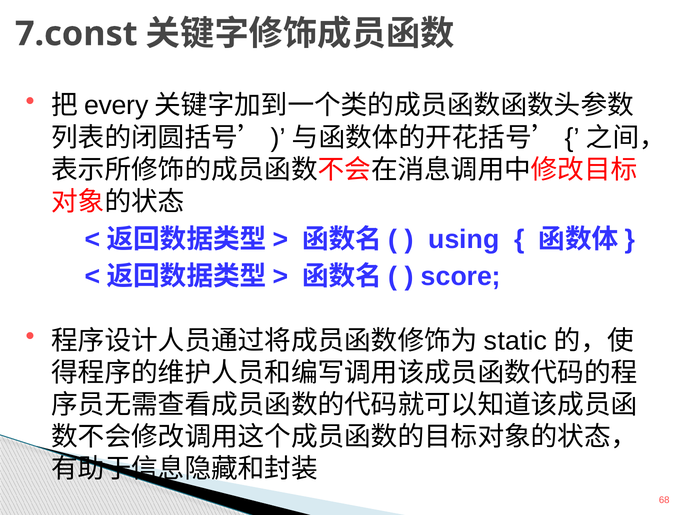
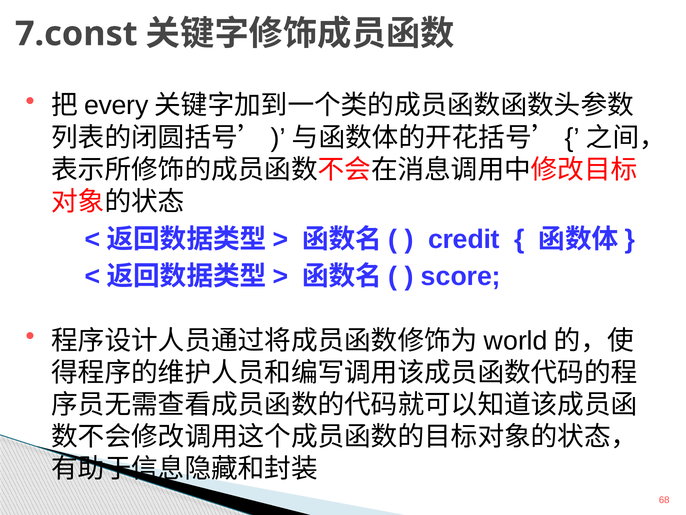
using: using -> credit
static: static -> world
